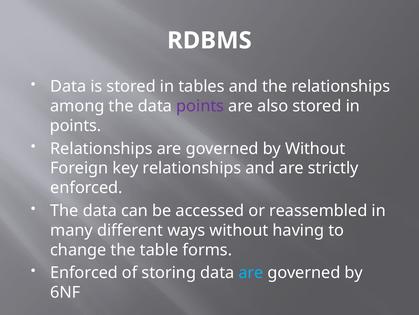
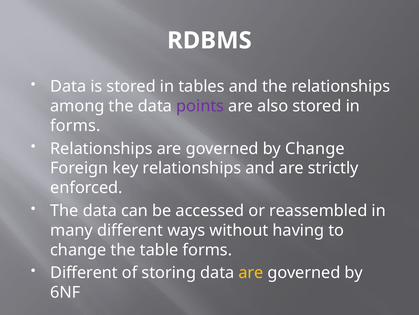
points at (76, 125): points -> forms
by Without: Without -> Change
Enforced at (84, 272): Enforced -> Different
are at (251, 272) colour: light blue -> yellow
